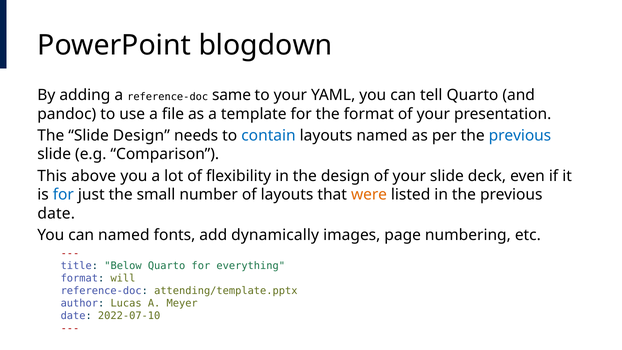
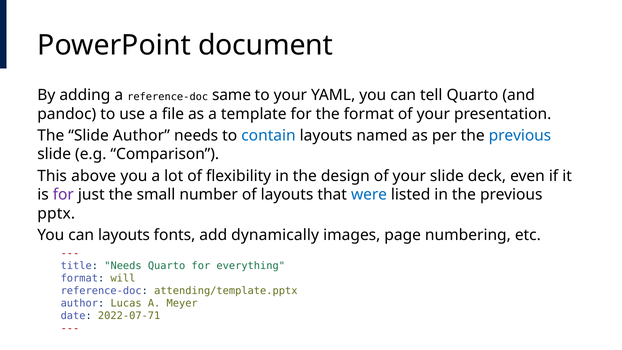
blogdown: blogdown -> document
Slide Design: Design -> Author
for at (63, 195) colour: blue -> purple
were colour: orange -> blue
date at (56, 213): date -> pptx
can named: named -> layouts
title Below: Below -> Needs
2022-07-10: 2022-07-10 -> 2022-07-71
